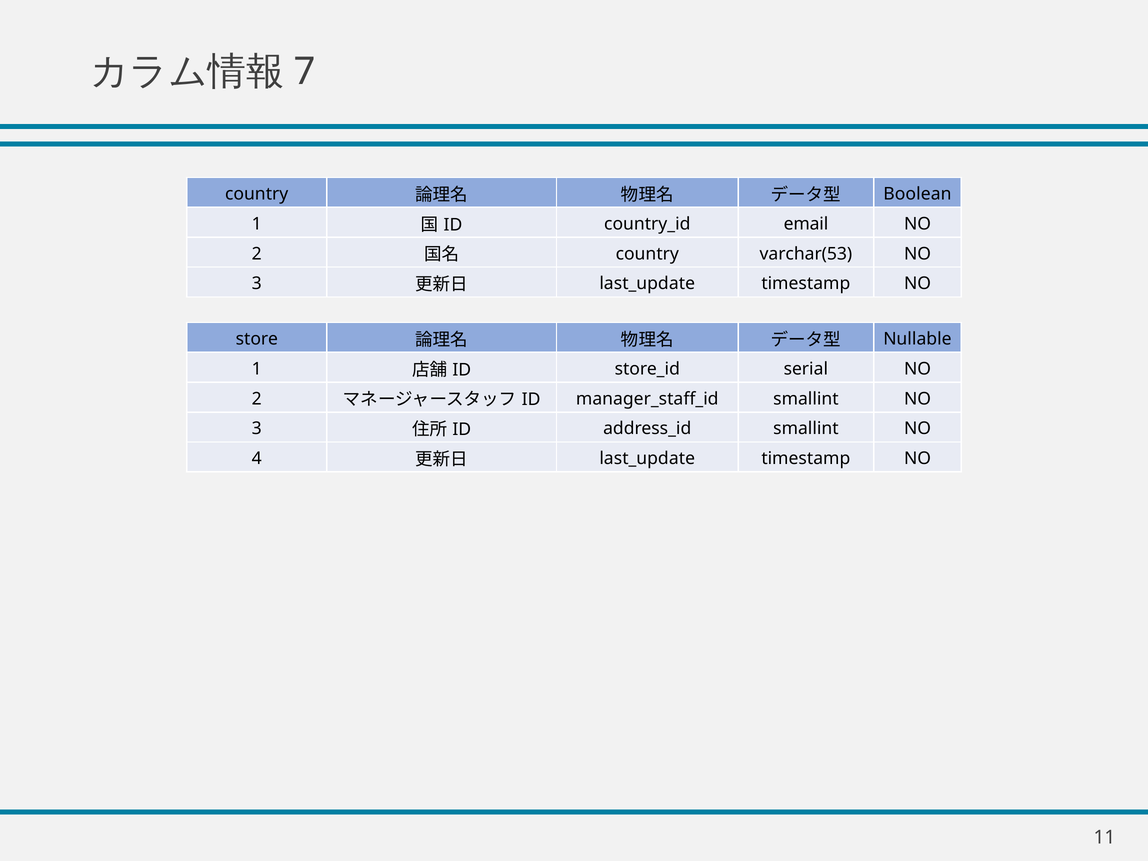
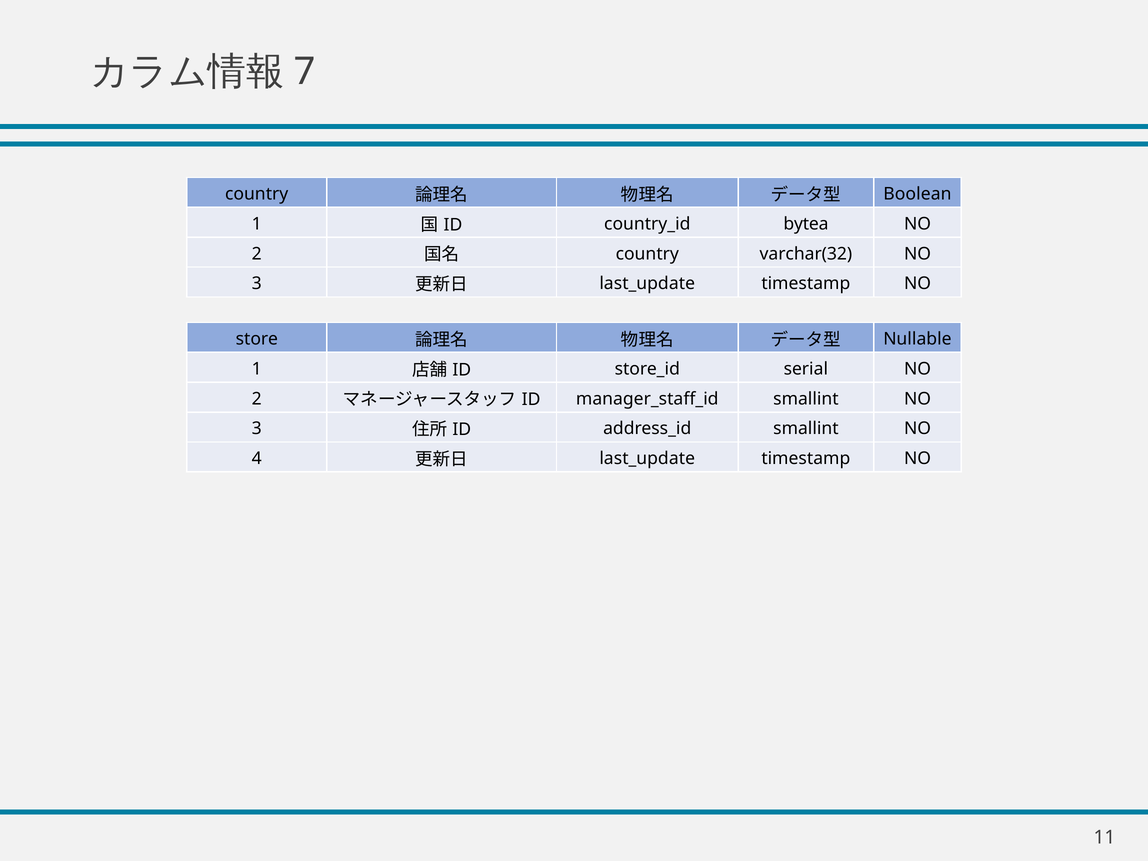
email: email -> bytea
varchar(53: varchar(53 -> varchar(32
